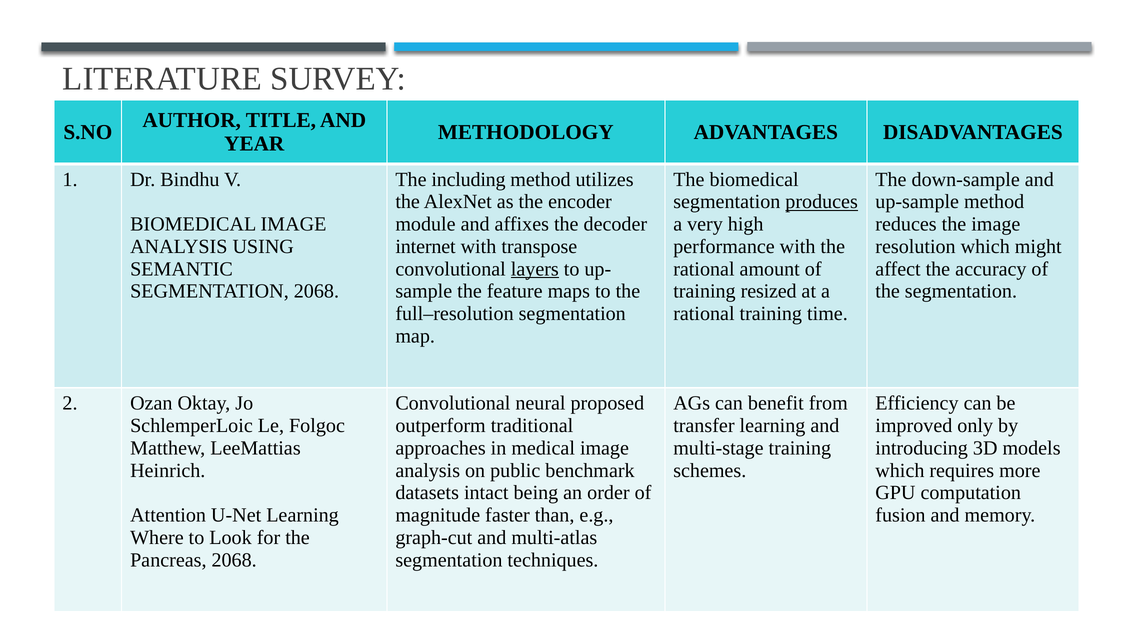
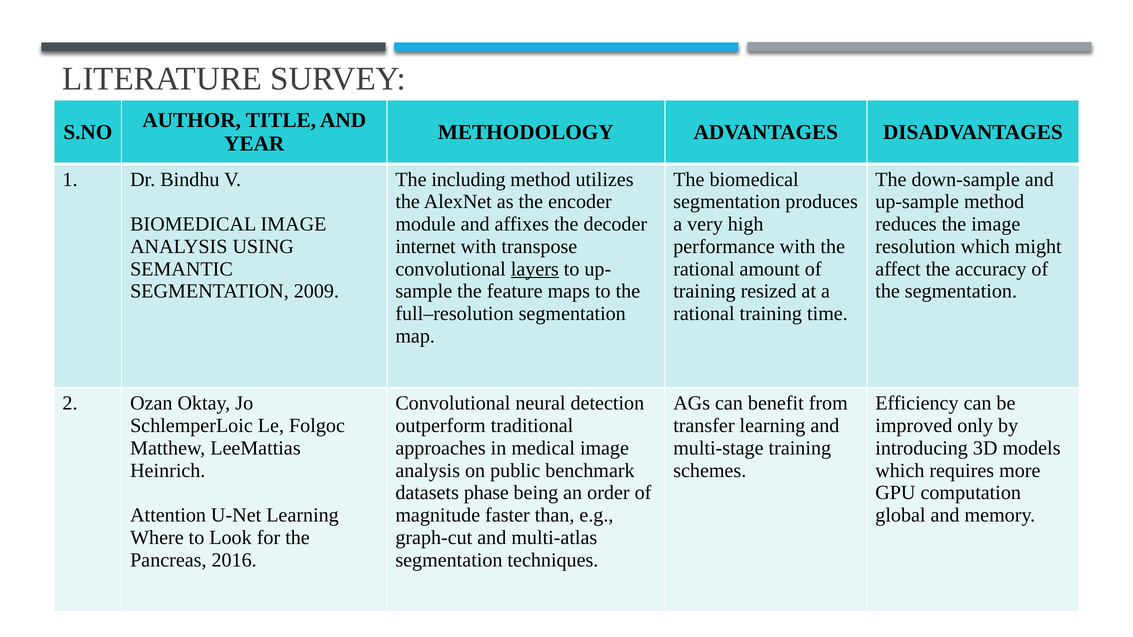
produces underline: present -> none
SEGMENTATION 2068: 2068 -> 2009
proposed: proposed -> detection
intact: intact -> phase
fusion: fusion -> global
Pancreas 2068: 2068 -> 2016
